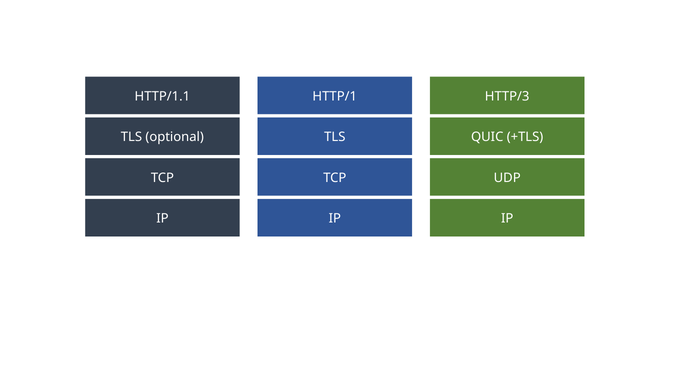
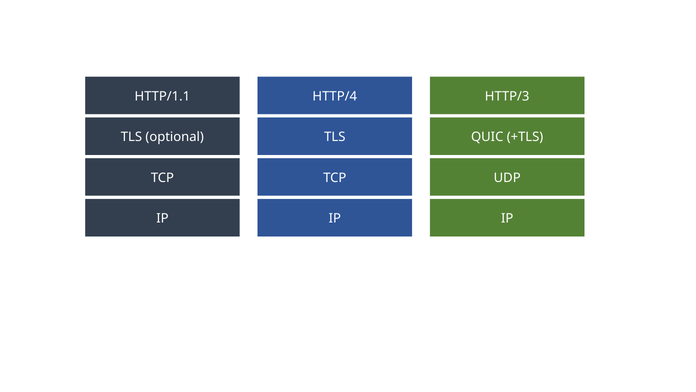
HTTP/1: HTTP/1 -> HTTP/4
